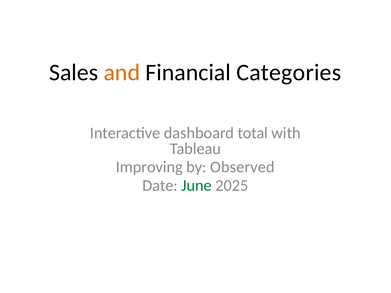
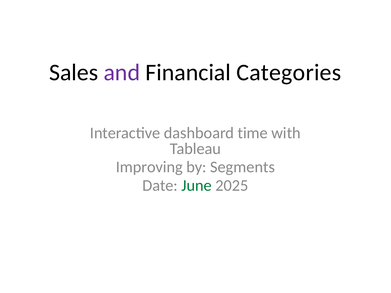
and colour: orange -> purple
total: total -> time
Observed: Observed -> Segments
